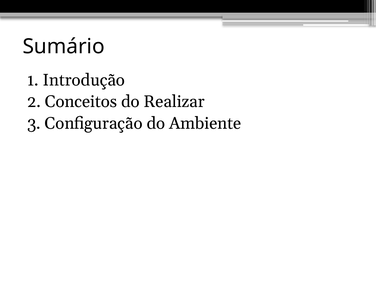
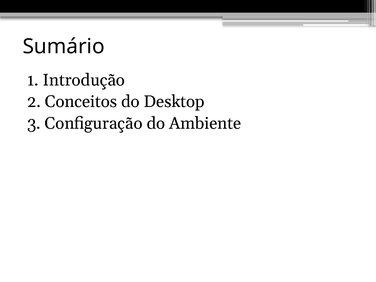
Realizar: Realizar -> Desktop
